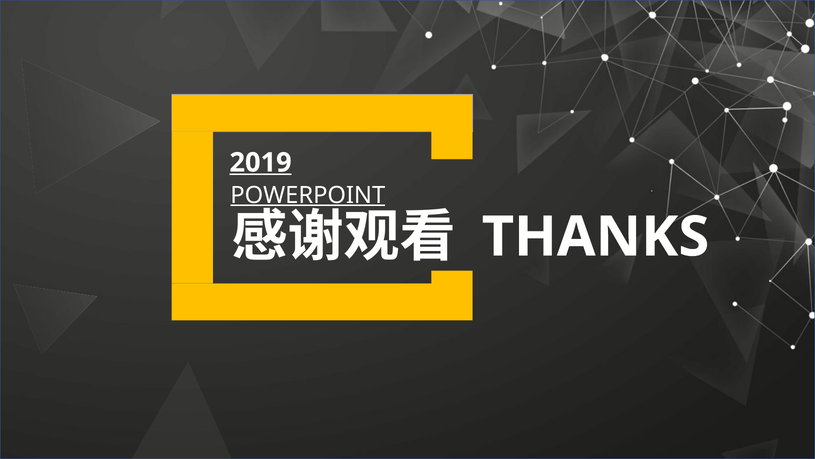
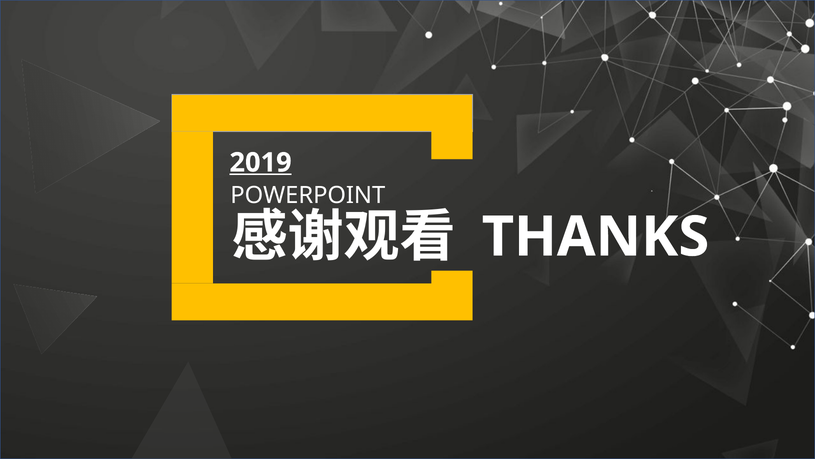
POWERPOINT underline: present -> none
